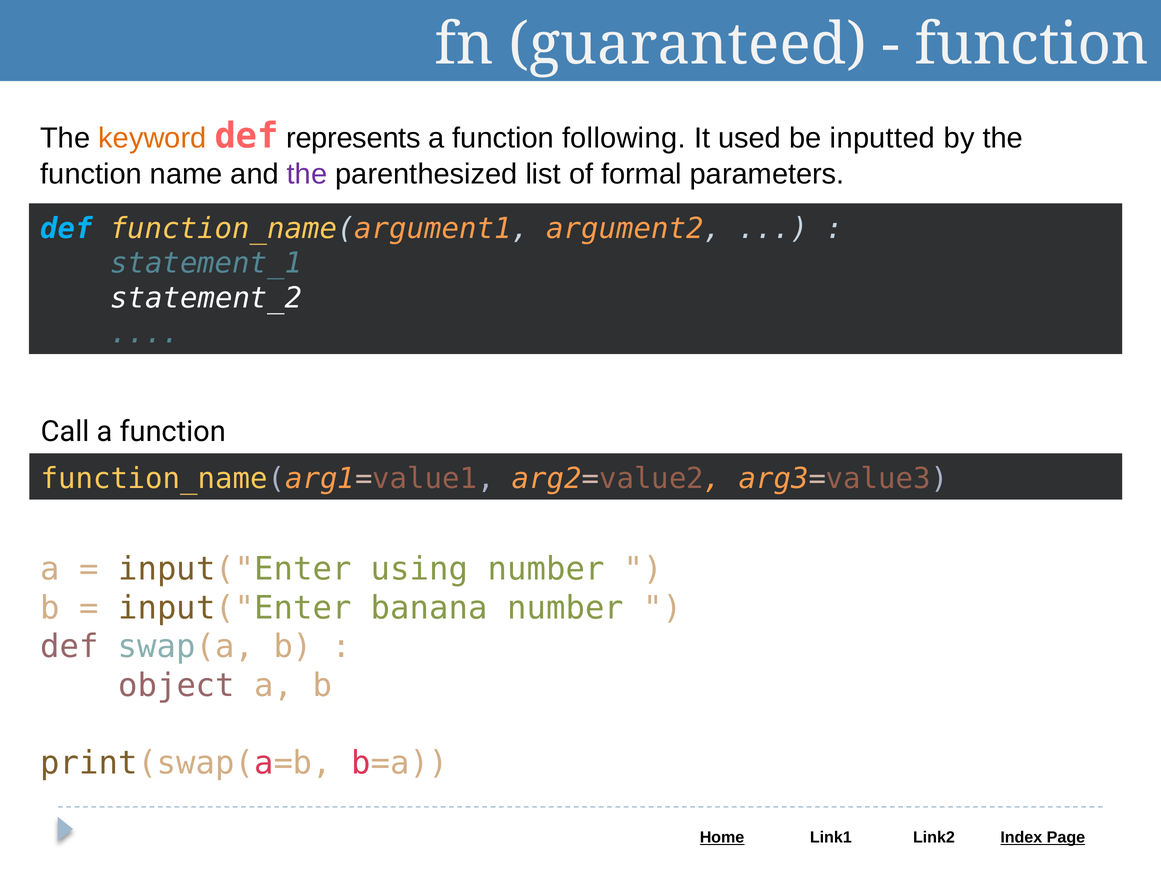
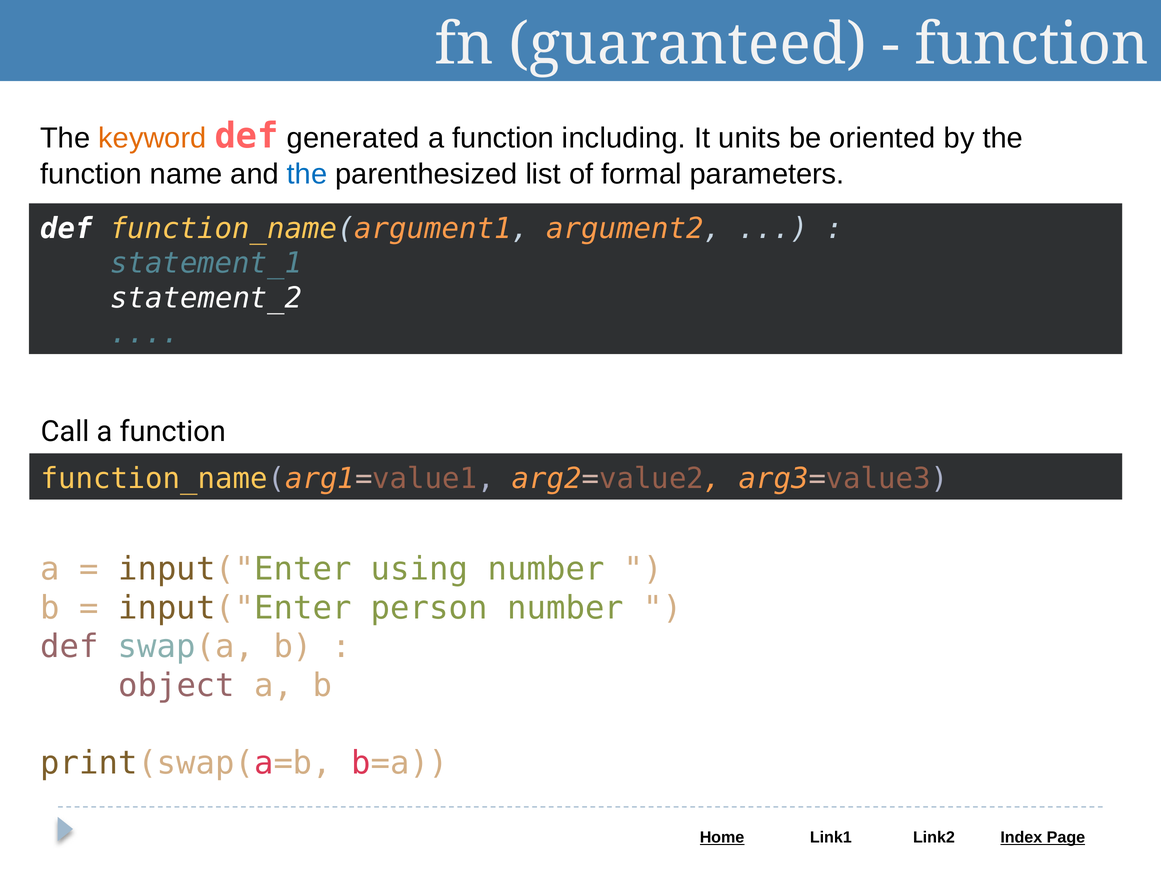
represents: represents -> generated
following: following -> including
used: used -> units
inputted: inputted -> oriented
the at (307, 174) colour: purple -> blue
def at (67, 228) colour: light blue -> white
banana: banana -> person
